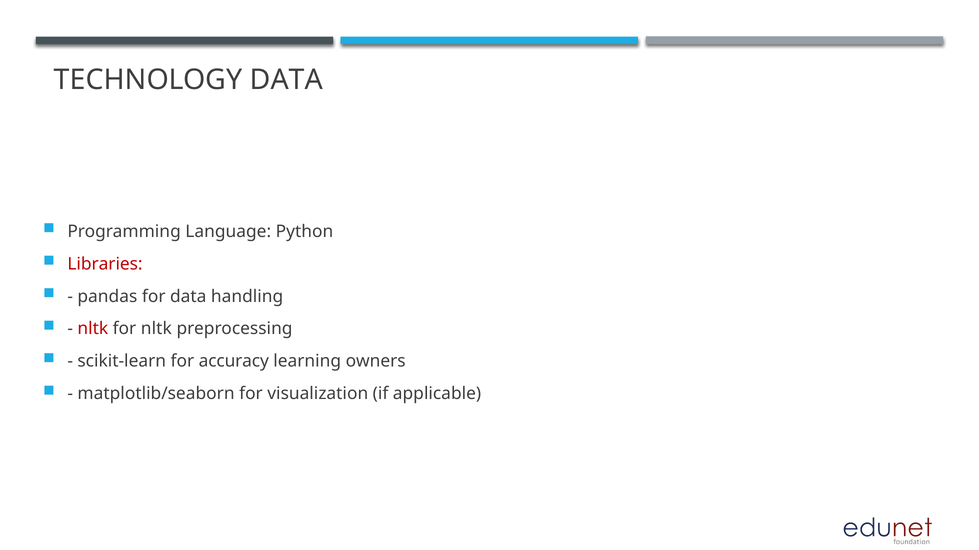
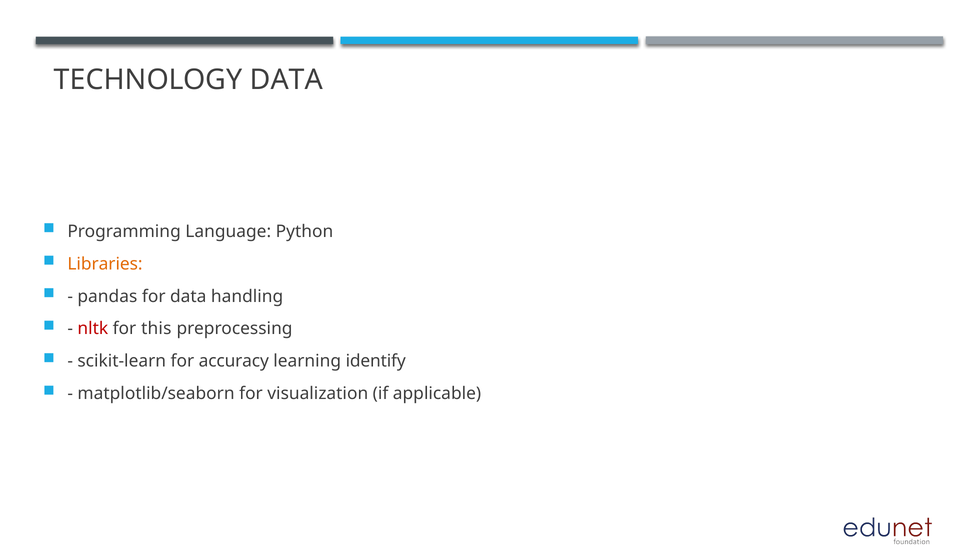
Libraries colour: red -> orange
for nltk: nltk -> this
owners: owners -> identify
